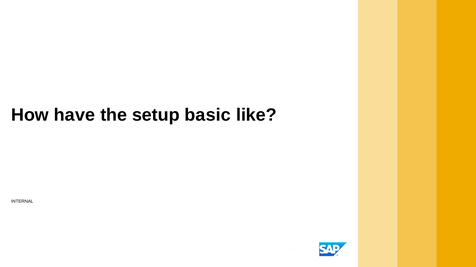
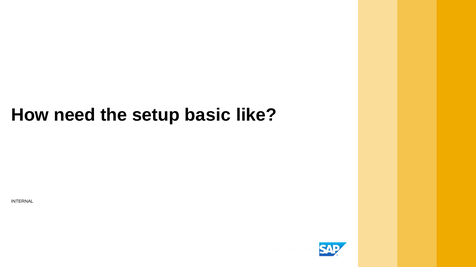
have: have -> need
